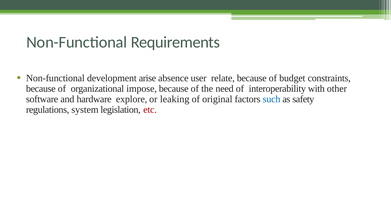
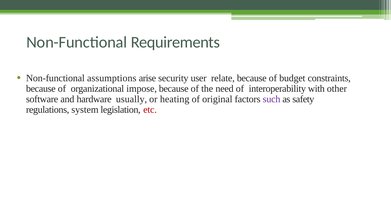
development: development -> assumptions
absence: absence -> security
explore: explore -> usually
leaking: leaking -> heating
such colour: blue -> purple
